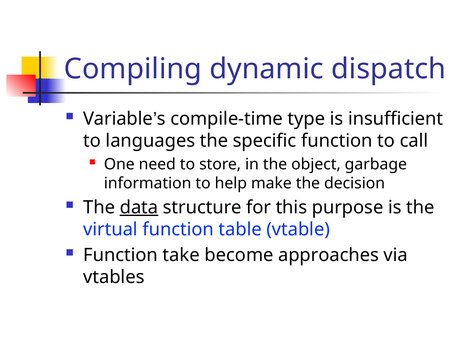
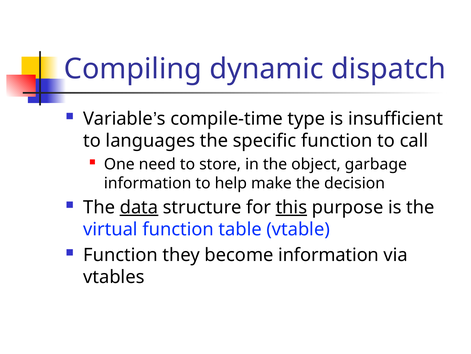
this underline: none -> present
take: take -> they
become approaches: approaches -> information
